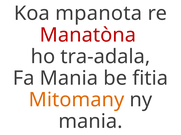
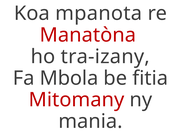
tra-adala: tra-adala -> tra-izany
Fa Mania: Mania -> Mbola
Mitomany colour: orange -> red
